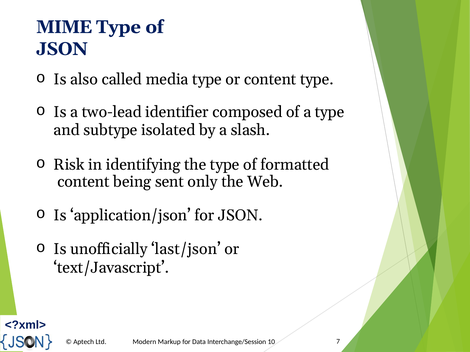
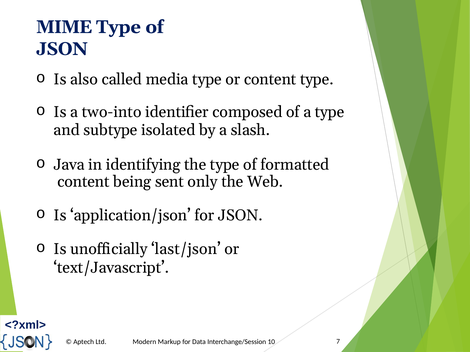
two-lead: two-lead -> two-into
Risk: Risk -> Java
